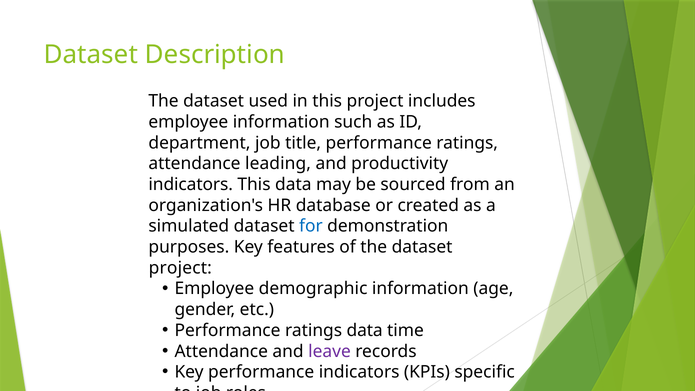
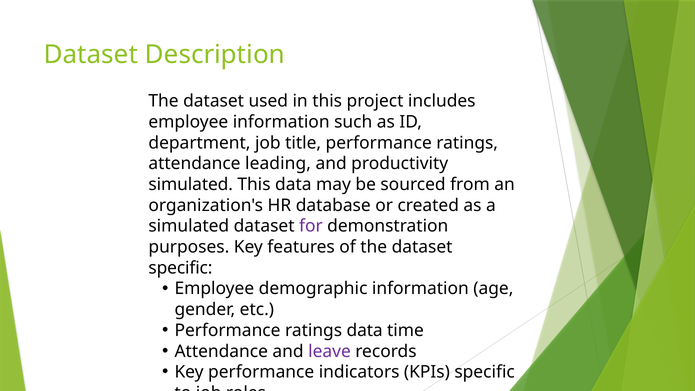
indicators at (191, 184): indicators -> simulated
for colour: blue -> purple
project at (180, 268): project -> specific
